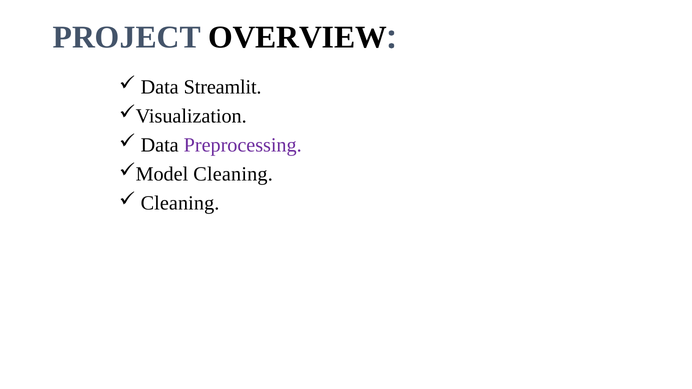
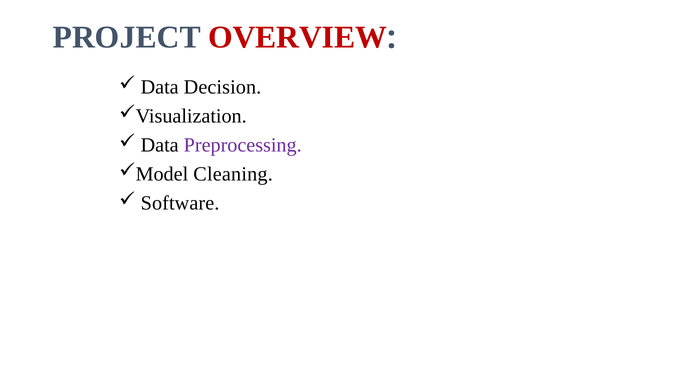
OVERVIEW colour: black -> red
Streamlit: Streamlit -> Decision
Cleaning at (180, 203): Cleaning -> Software
